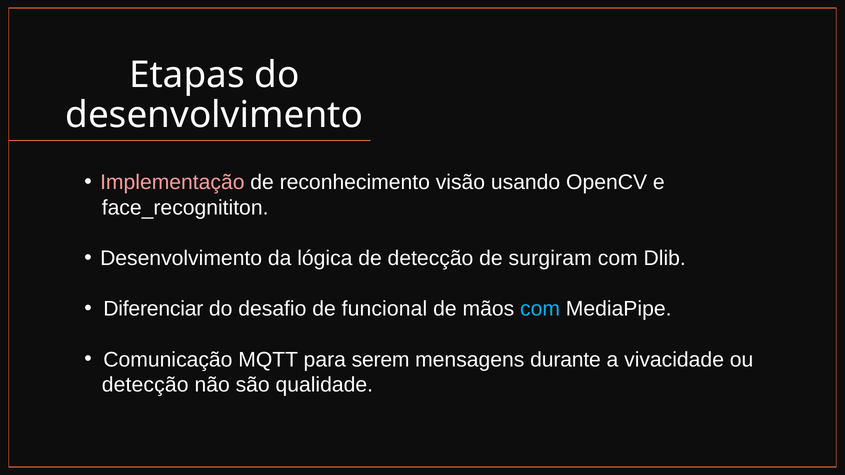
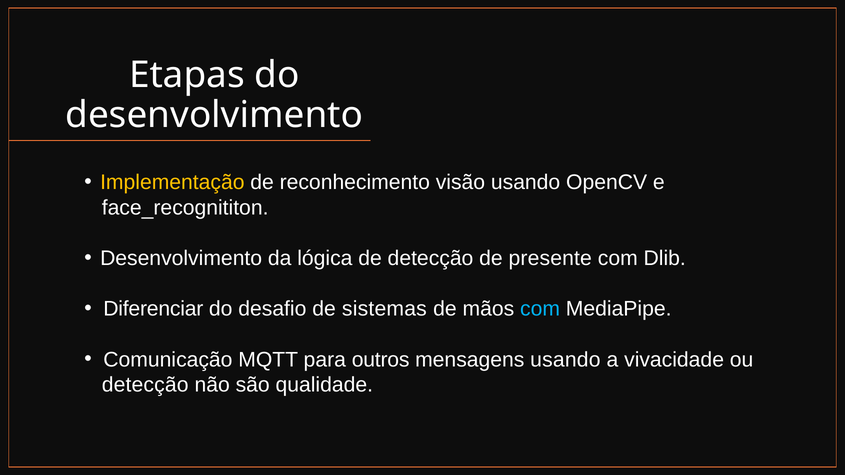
Implementação colour: pink -> yellow
surgiram: surgiram -> presente
funcional: funcional -> sistemas
serem: serem -> outros
mensagens durante: durante -> usando
